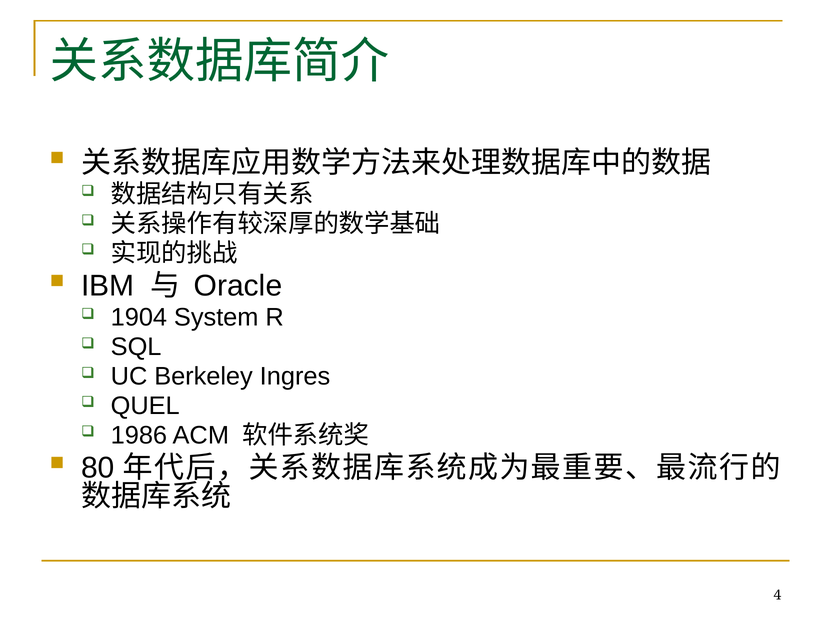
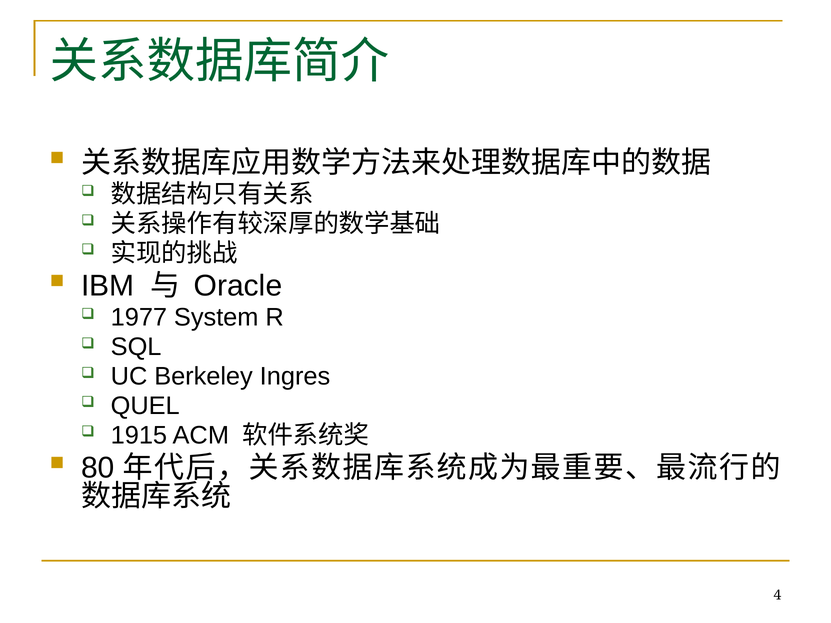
1904: 1904 -> 1977
1986: 1986 -> 1915
